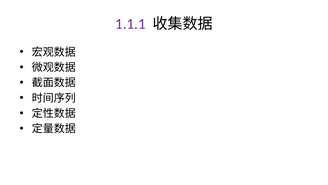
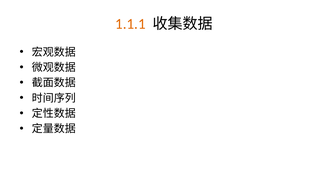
1.1.1 colour: purple -> orange
